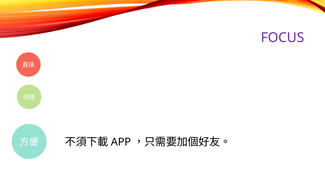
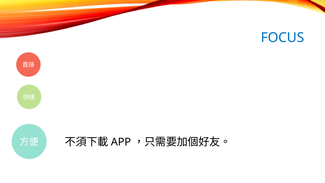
FOCUS colour: purple -> blue
